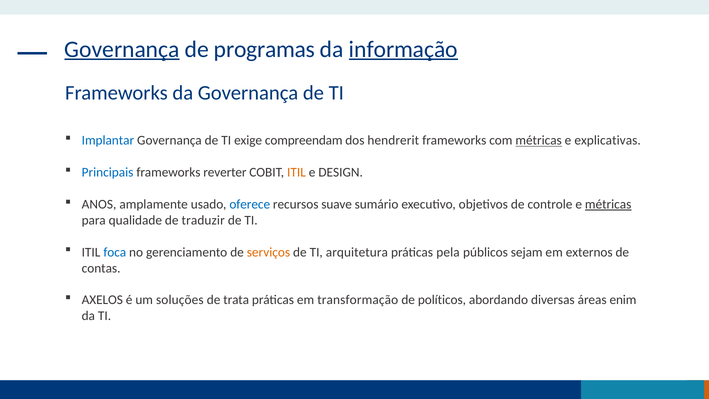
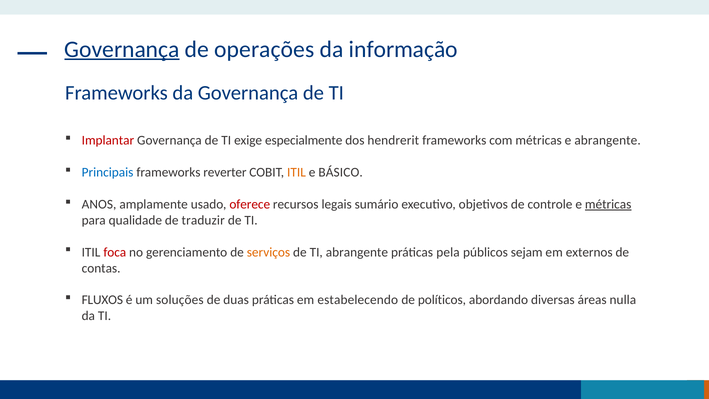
programas: programas -> operações
informação underline: present -> none
Implantar colour: blue -> red
compreendam: compreendam -> especialmente
métricas at (539, 140) underline: present -> none
e explicativas: explicativas -> abrangente
DESIGN: DESIGN -> BÁSICO
oferece colour: blue -> red
suave: suave -> legais
foca colour: blue -> red
TI arquitetura: arquitetura -> abrangente
AXELOS: AXELOS -> FLUXOS
trata: trata -> duas
transformação: transformação -> estabelecendo
enim: enim -> nulla
